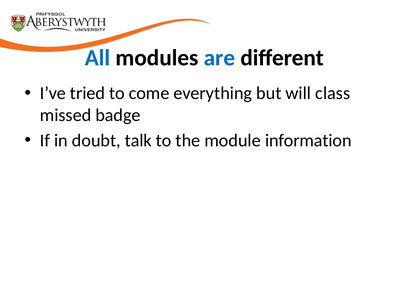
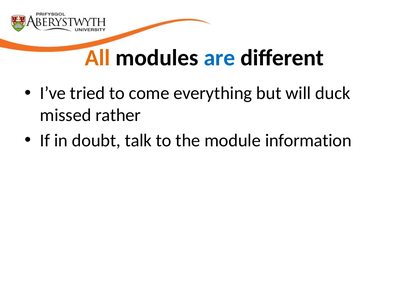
All colour: blue -> orange
class: class -> duck
badge: badge -> rather
